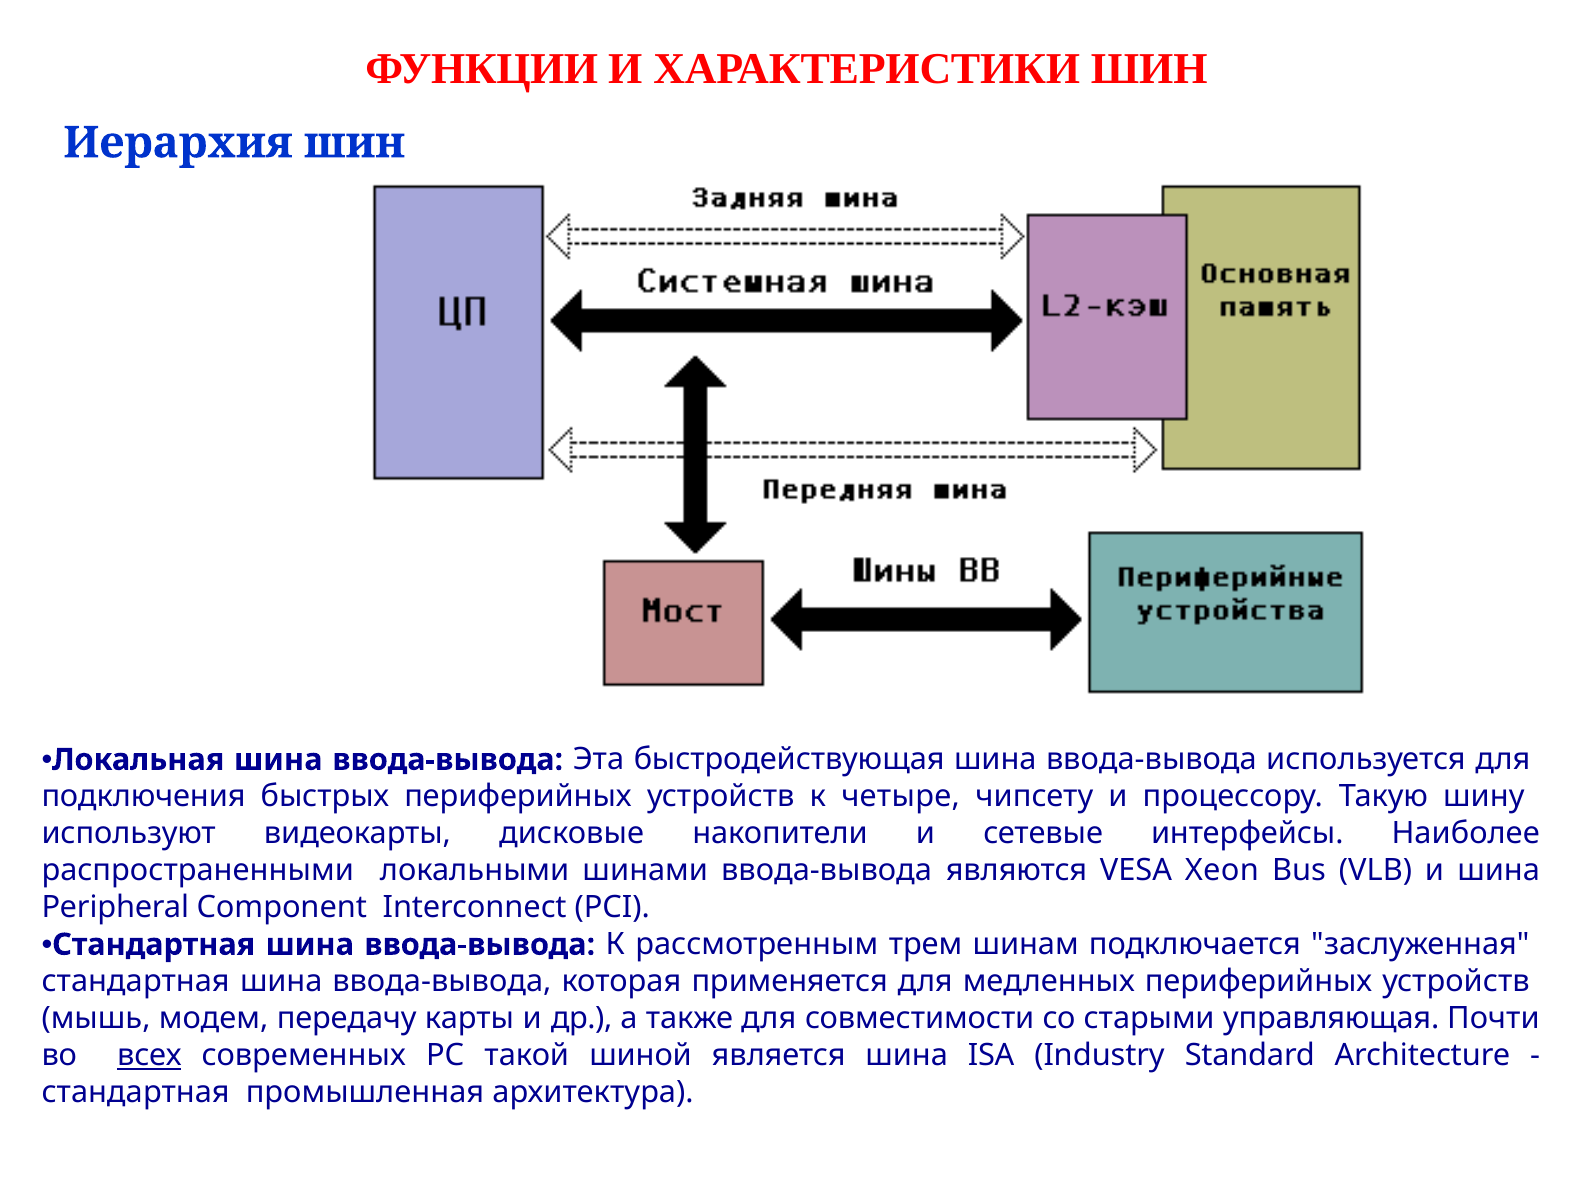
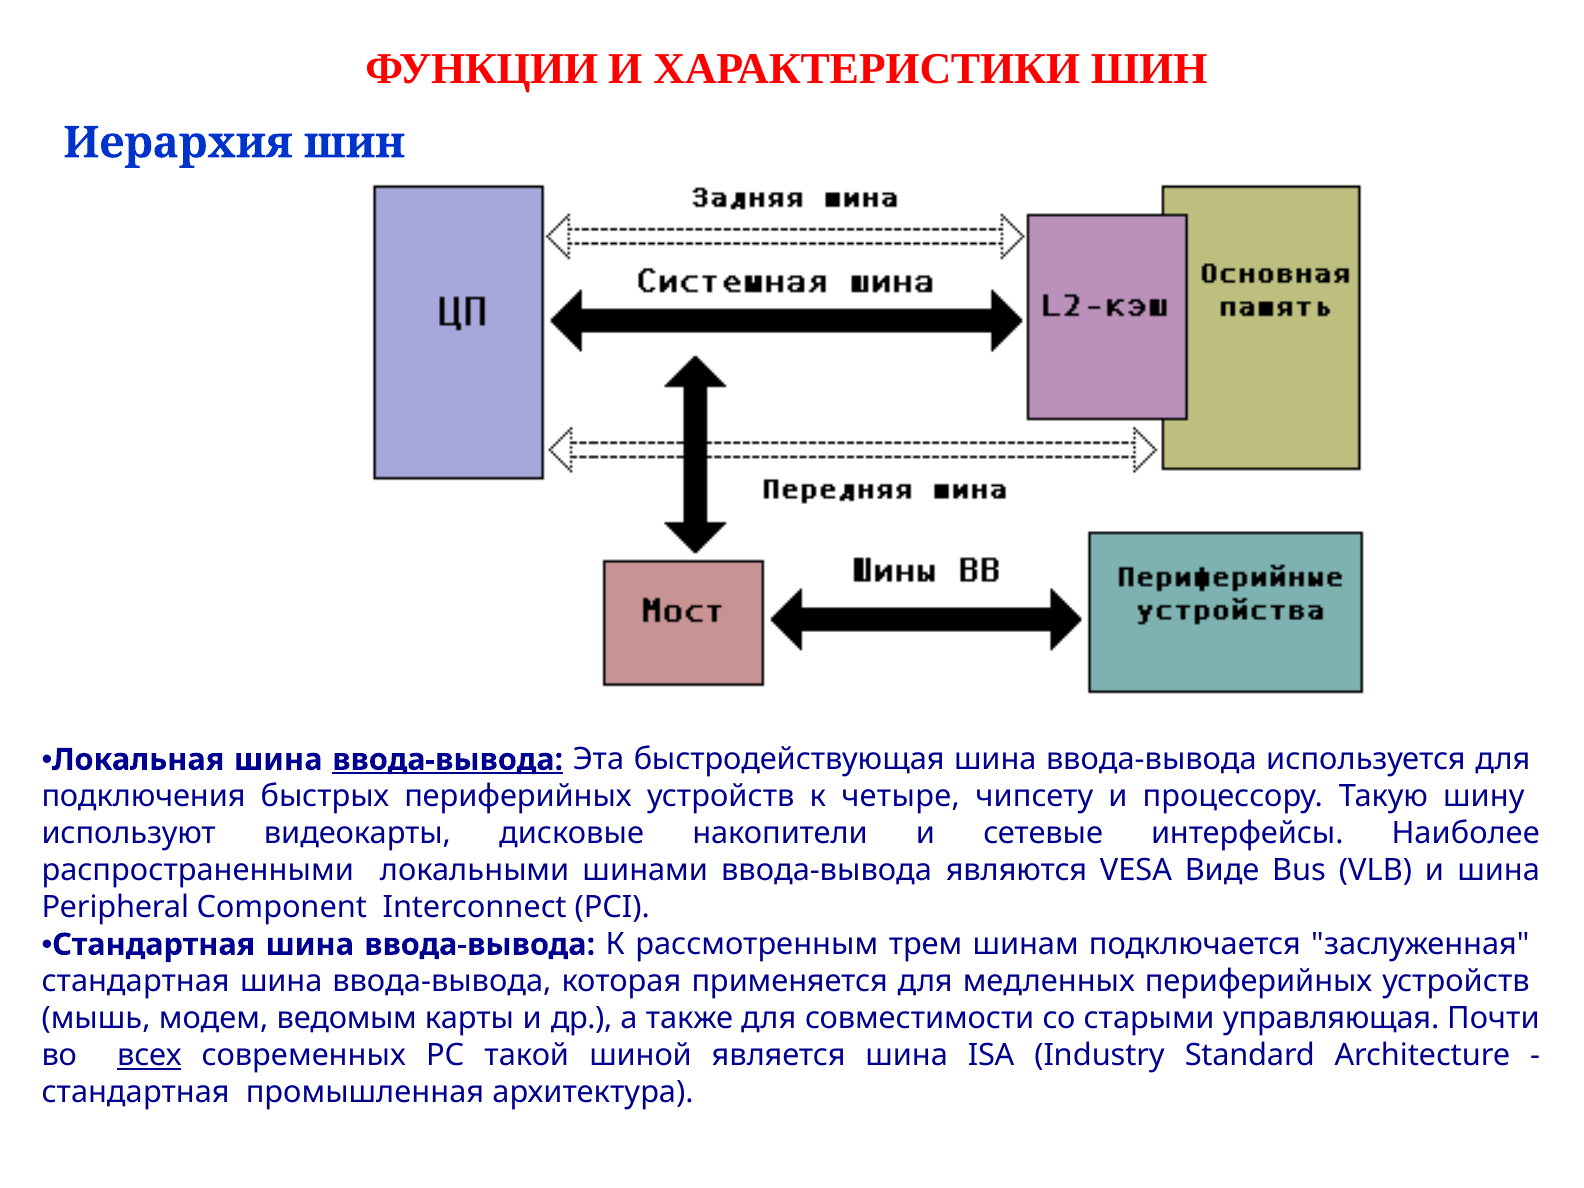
ввода-вывода at (448, 760) underline: none -> present
Xeon: Xeon -> Виде
передачу: передачу -> ведомым
